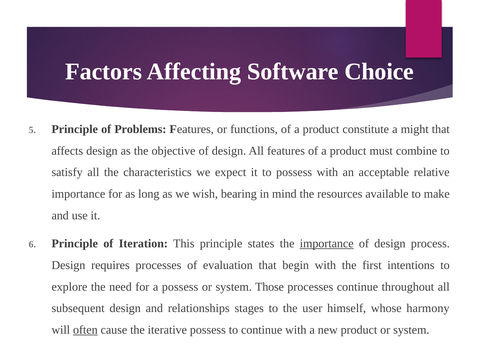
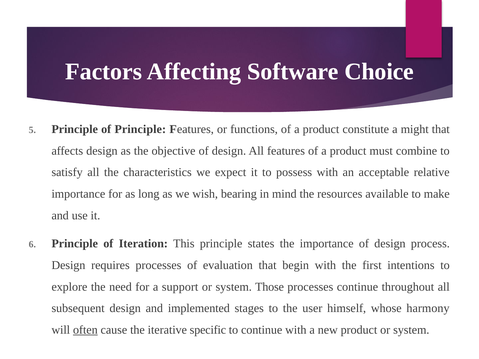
of Problems: Problems -> Principle
importance at (327, 244) underline: present -> none
a possess: possess -> support
relationships: relationships -> implemented
iterative possess: possess -> specific
